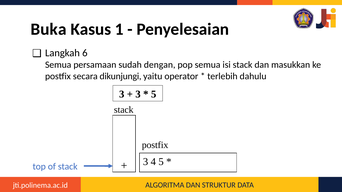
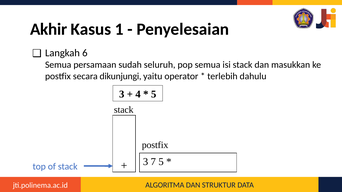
Buka: Buka -> Akhir
dengan: dengan -> seluruh
3 at (138, 94): 3 -> 4
4: 4 -> 7
